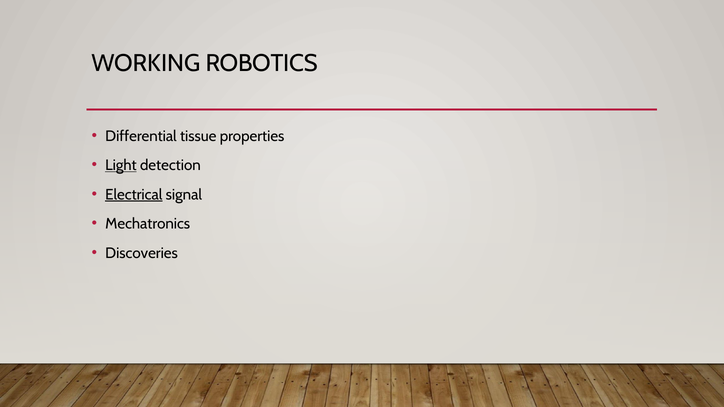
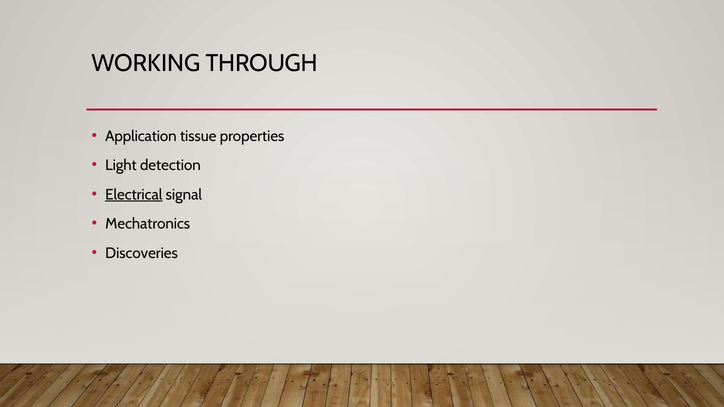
ROBOTICS: ROBOTICS -> THROUGH
Differential: Differential -> Application
Light underline: present -> none
